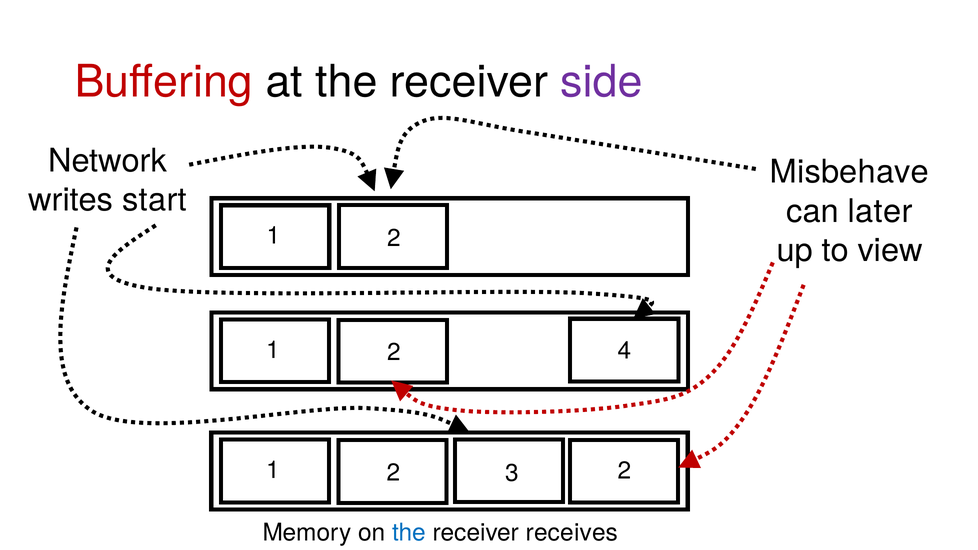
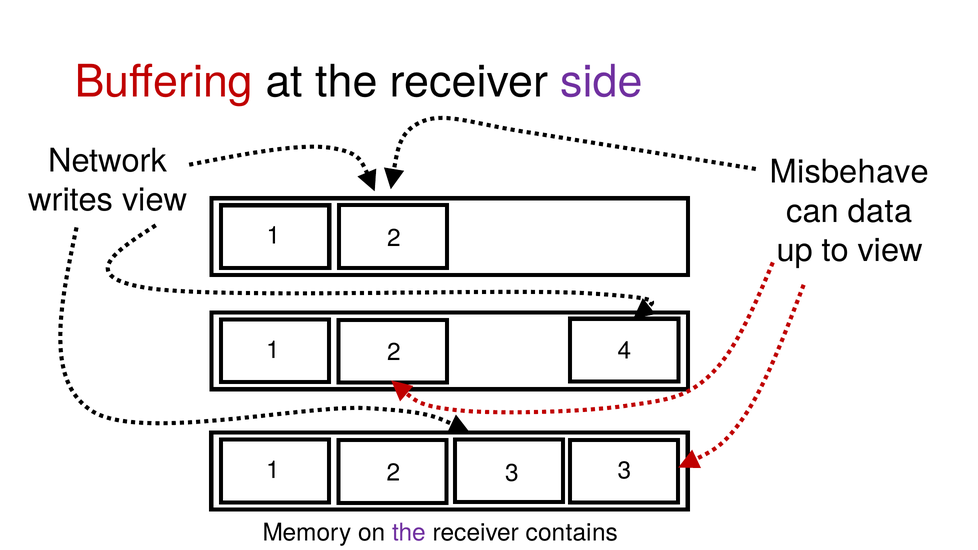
writes start: start -> view
later: later -> data
2 2: 2 -> 3
the at (409, 533) colour: blue -> purple
receives: receives -> contains
